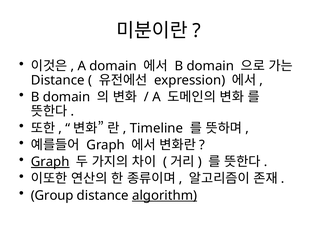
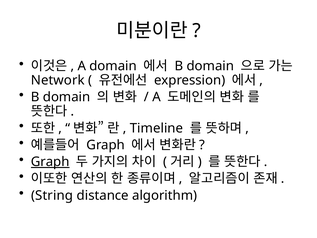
Distance at (58, 80): Distance -> Network
Group: Group -> String
algorithm underline: present -> none
